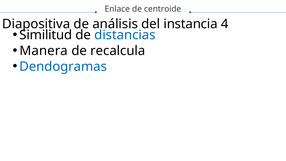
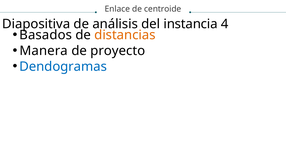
Similitud: Similitud -> Basados
distancias colour: blue -> orange
recalcula: recalcula -> proyecto
